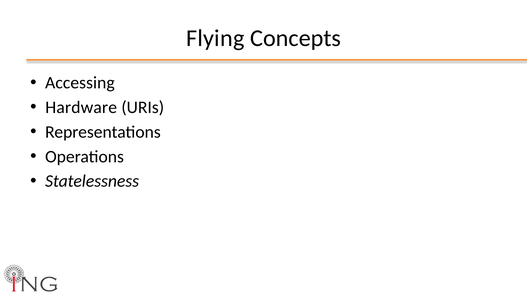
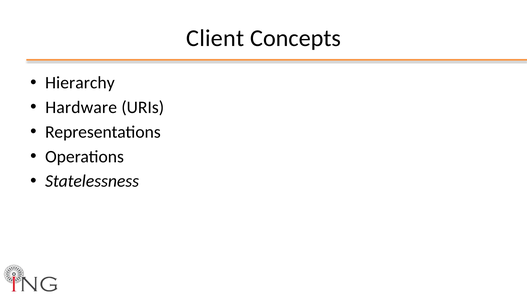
Flying: Flying -> Client
Accessing: Accessing -> Hierarchy
